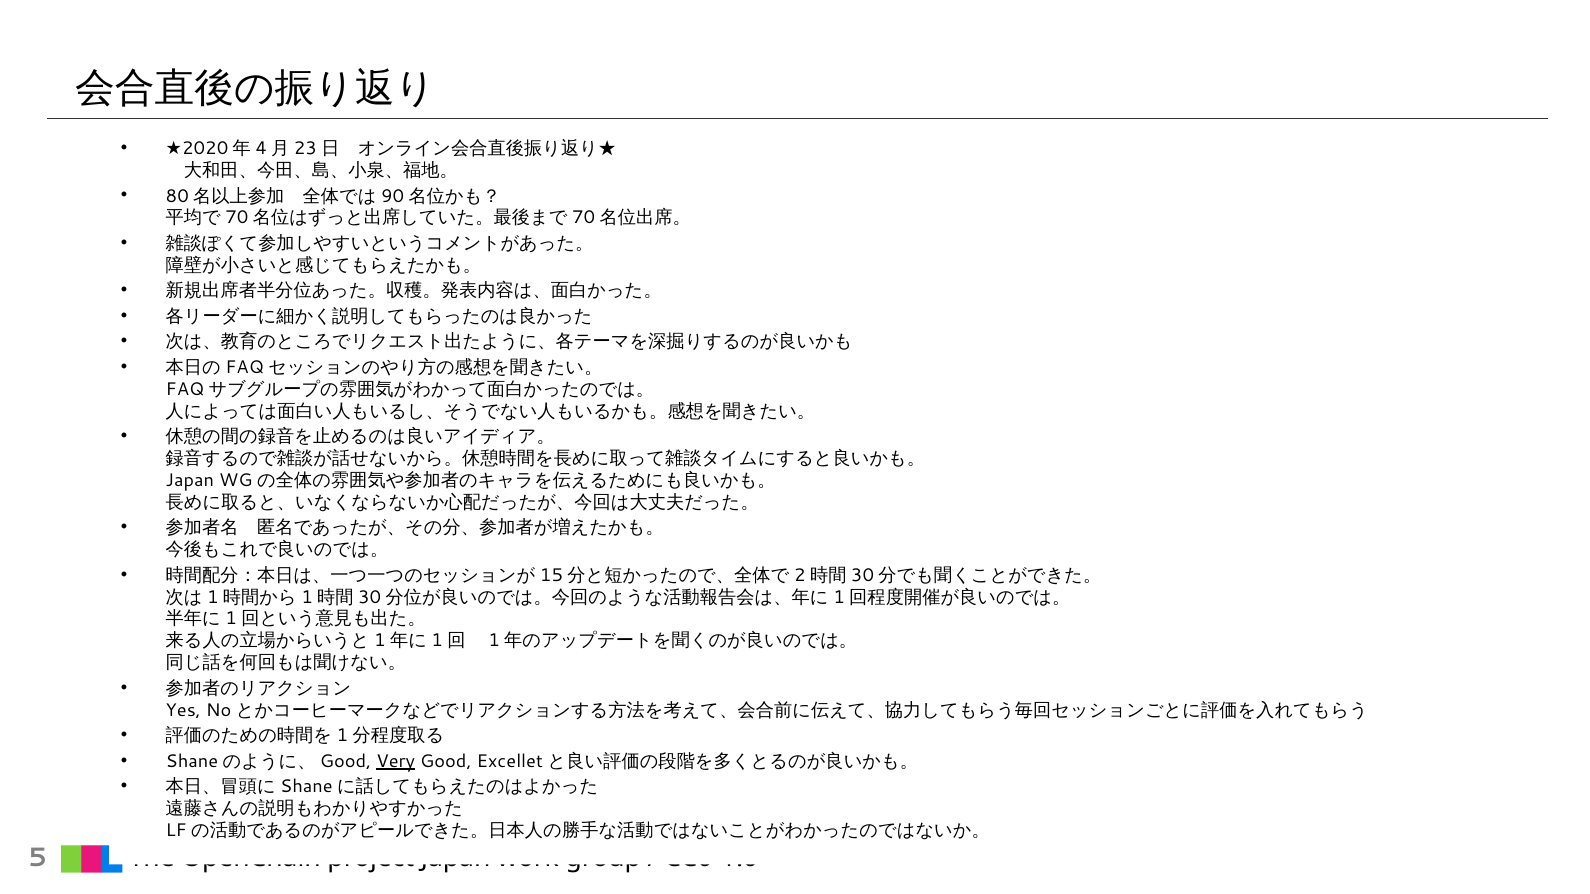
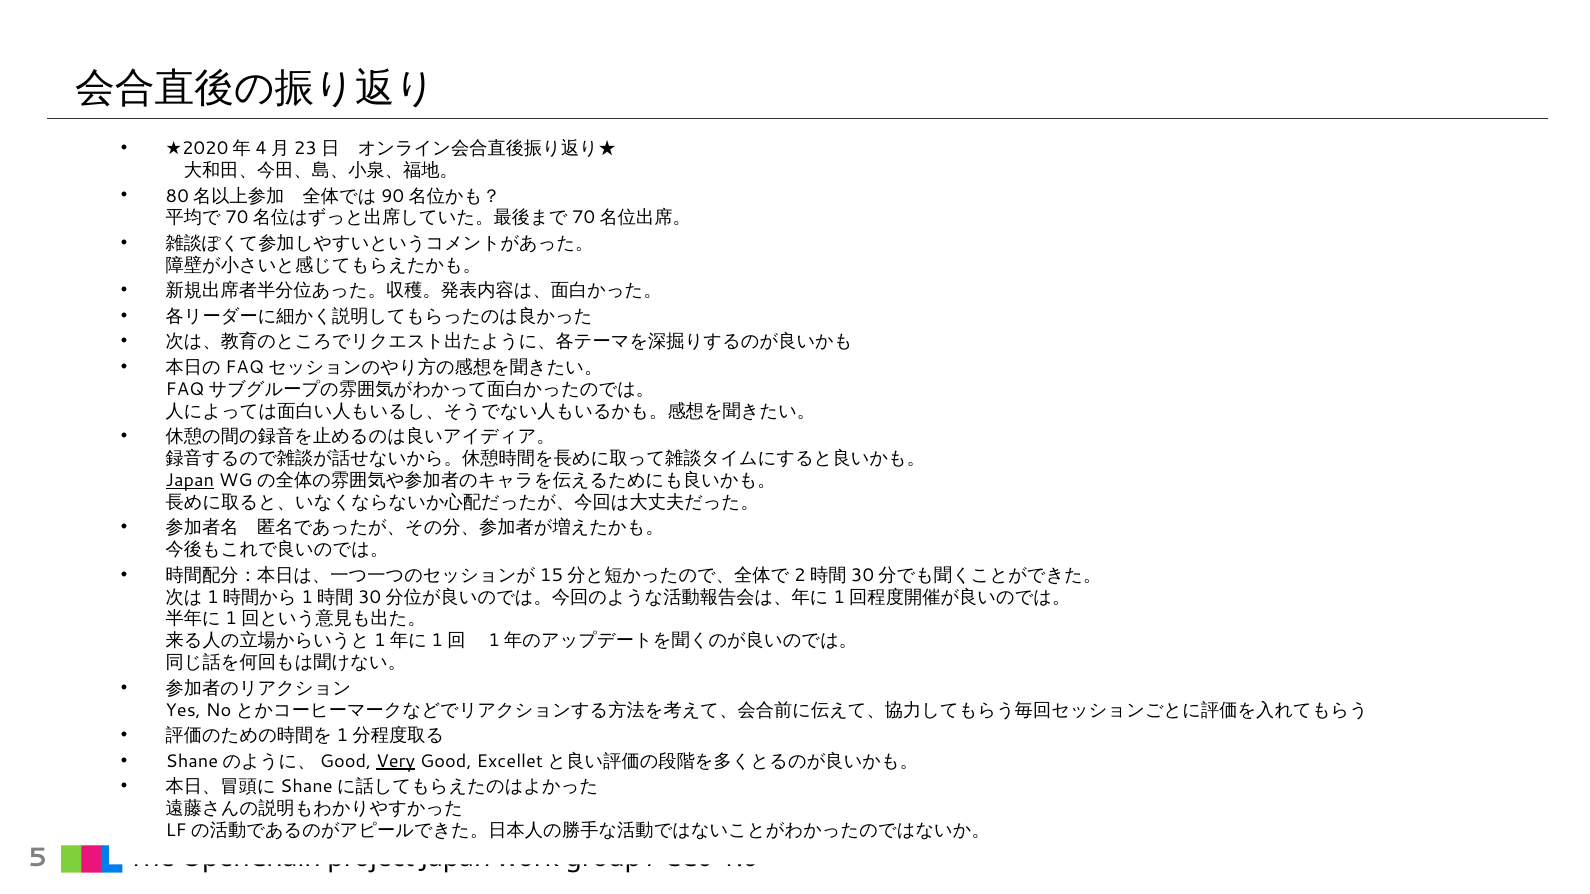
Japan at (190, 481) underline: none -> present
